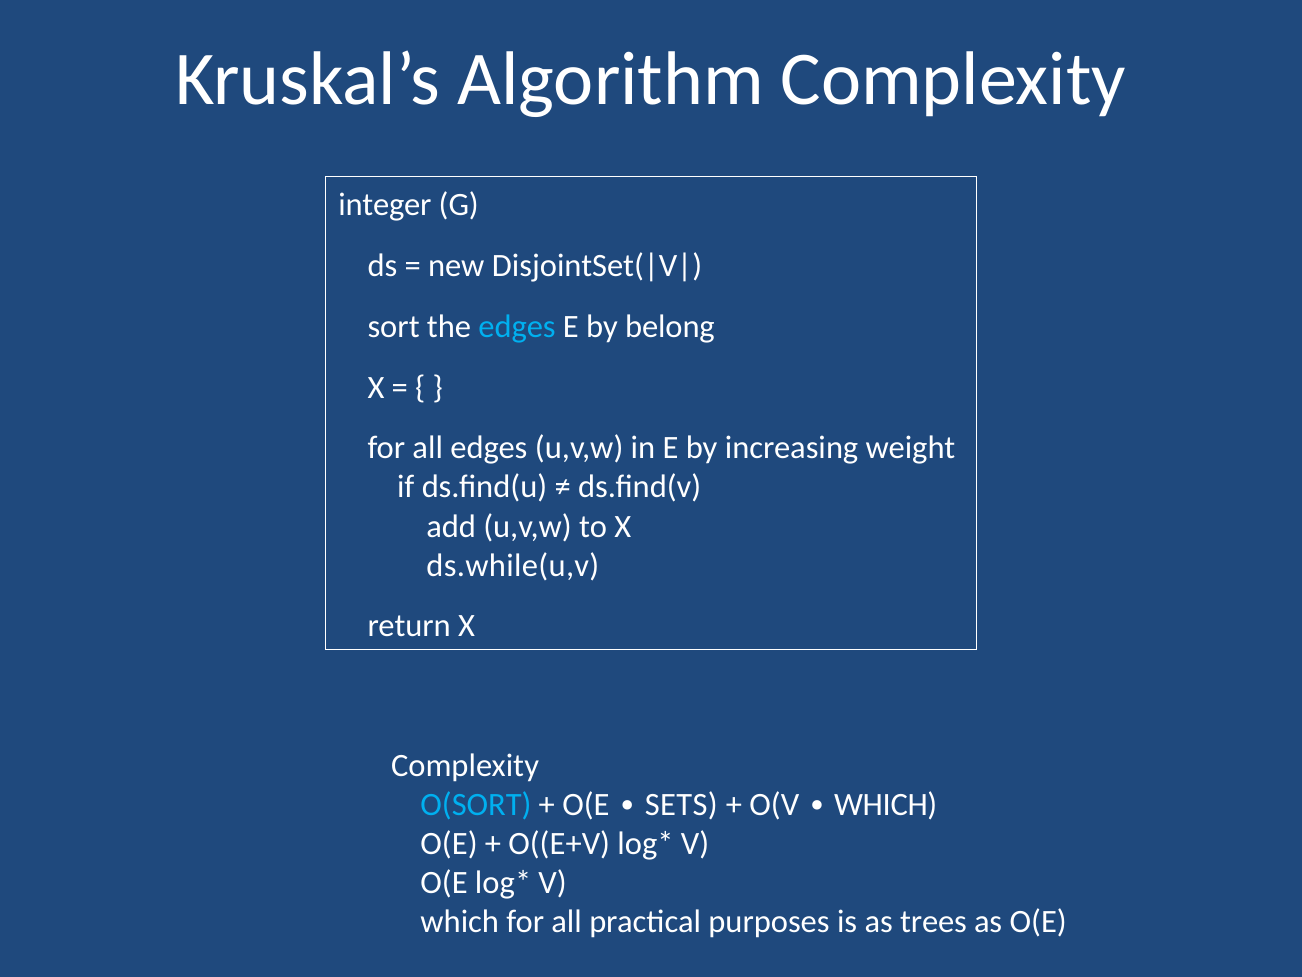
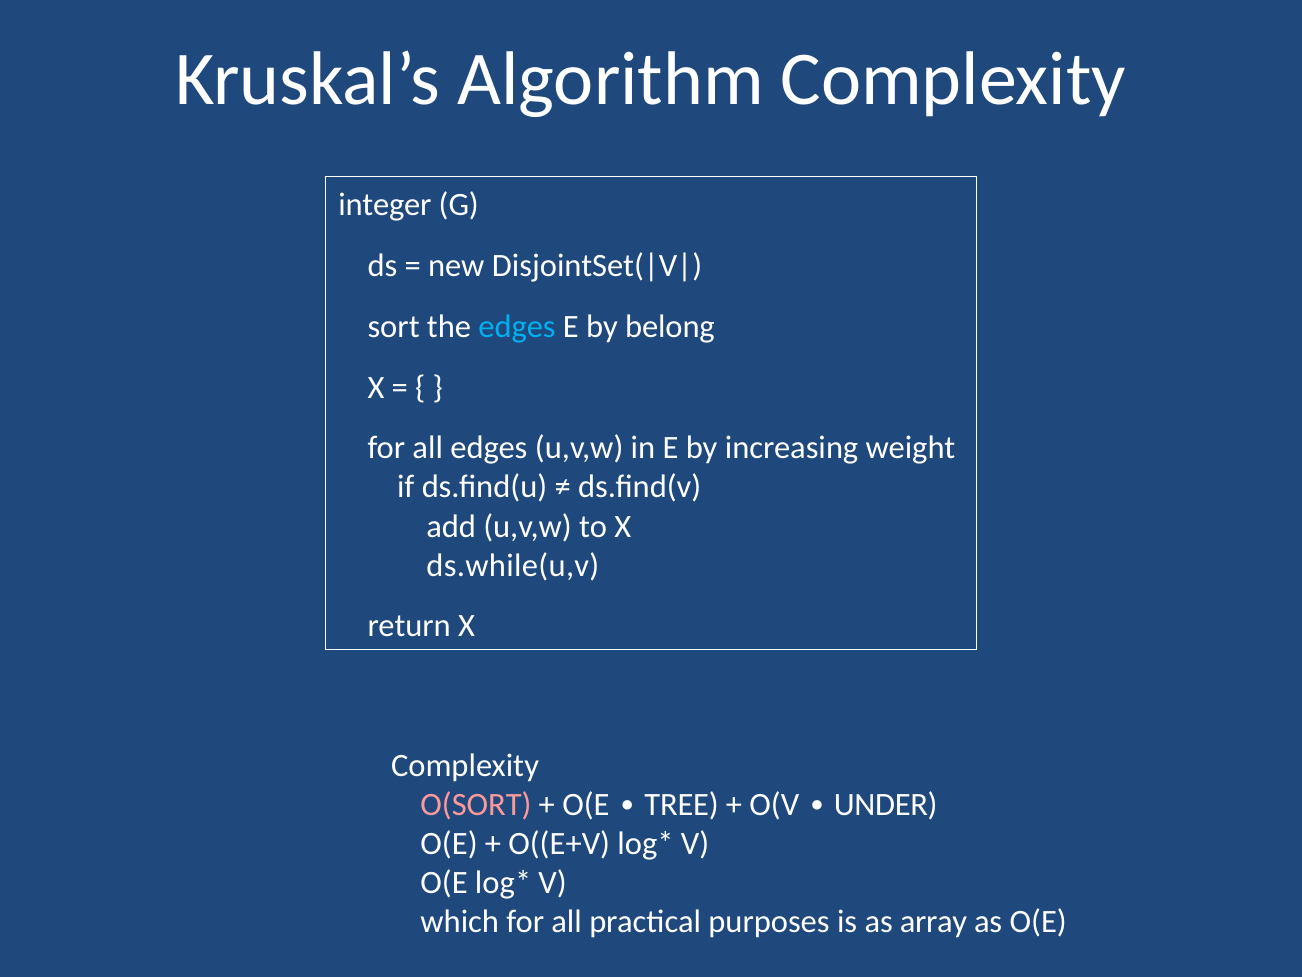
O(SORT colour: light blue -> pink
SETS: SETS -> TREE
O(V WHICH: WHICH -> UNDER
trees: trees -> array
